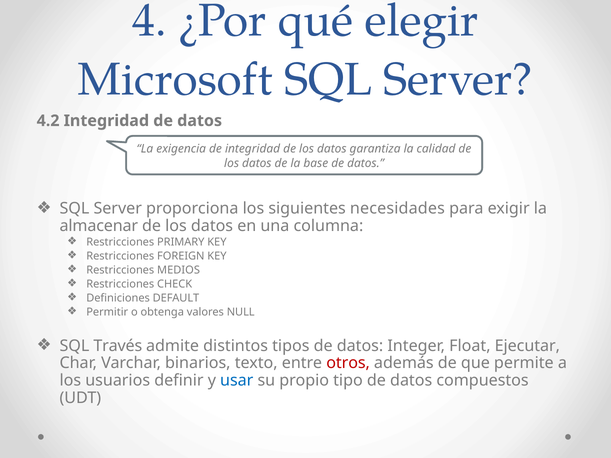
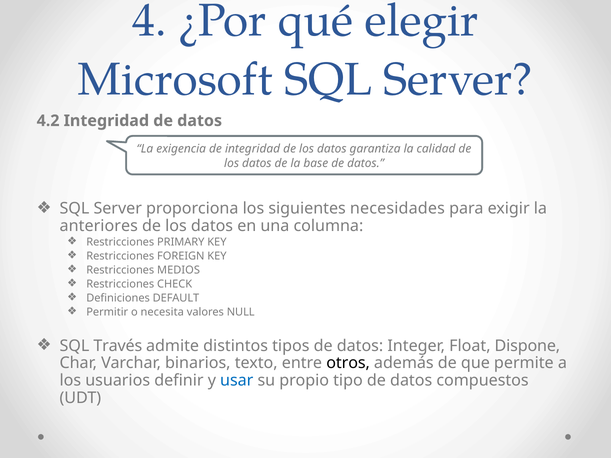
almacenar: almacenar -> anteriores
obtenga: obtenga -> necesita
Ejecutar: Ejecutar -> Dispone
otros colour: red -> black
